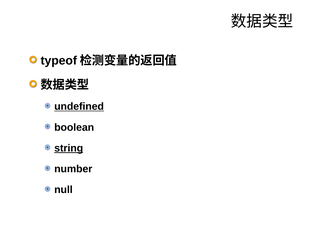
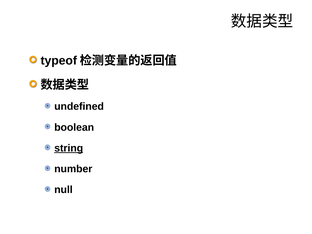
undefined underline: present -> none
